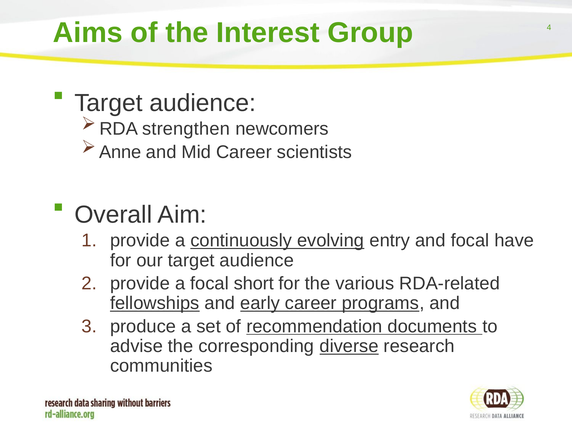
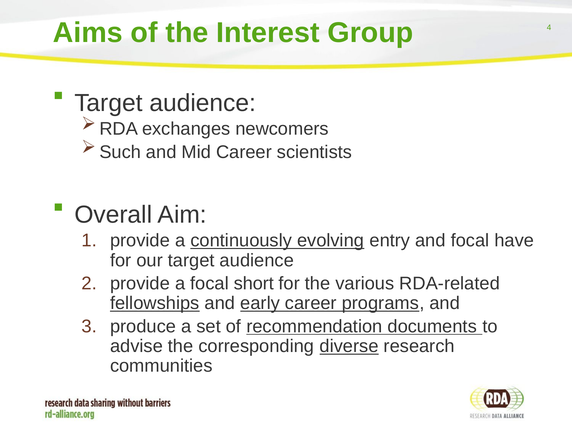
strengthen: strengthen -> exchanges
Anne: Anne -> Such
